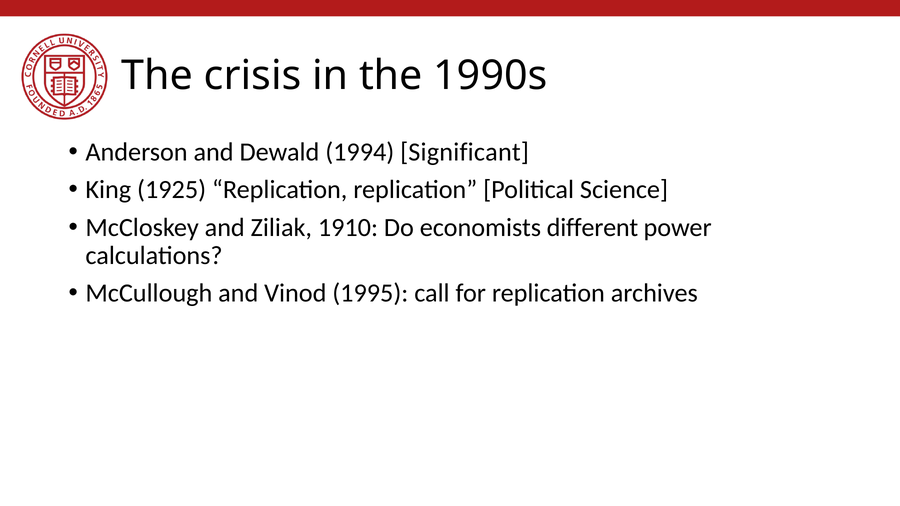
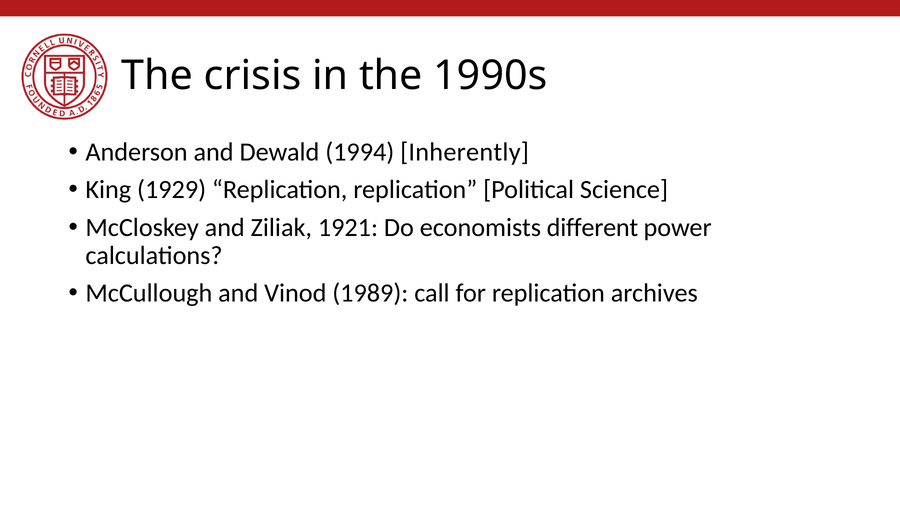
Significant: Significant -> Inherently
1925: 1925 -> 1929
1910: 1910 -> 1921
1995: 1995 -> 1989
